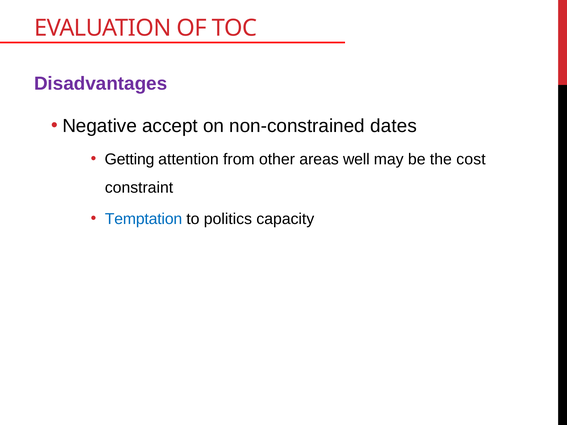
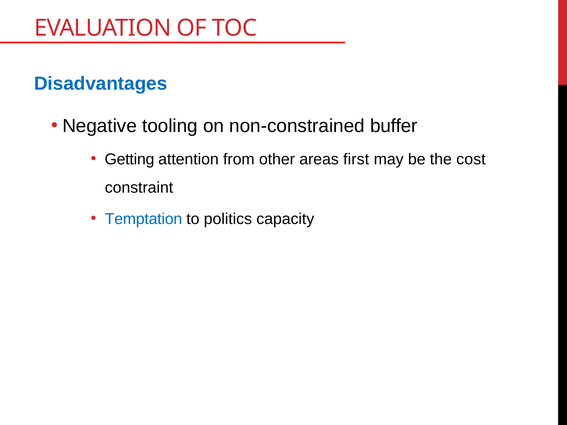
Disadvantages colour: purple -> blue
accept: accept -> tooling
dates: dates -> buffer
well: well -> first
